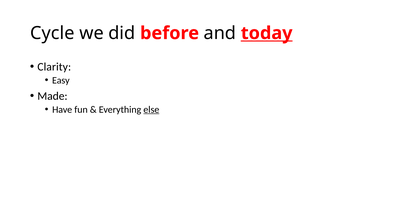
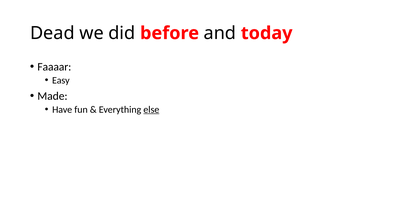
Cycle: Cycle -> Dead
today underline: present -> none
Clarity: Clarity -> Faaaar
